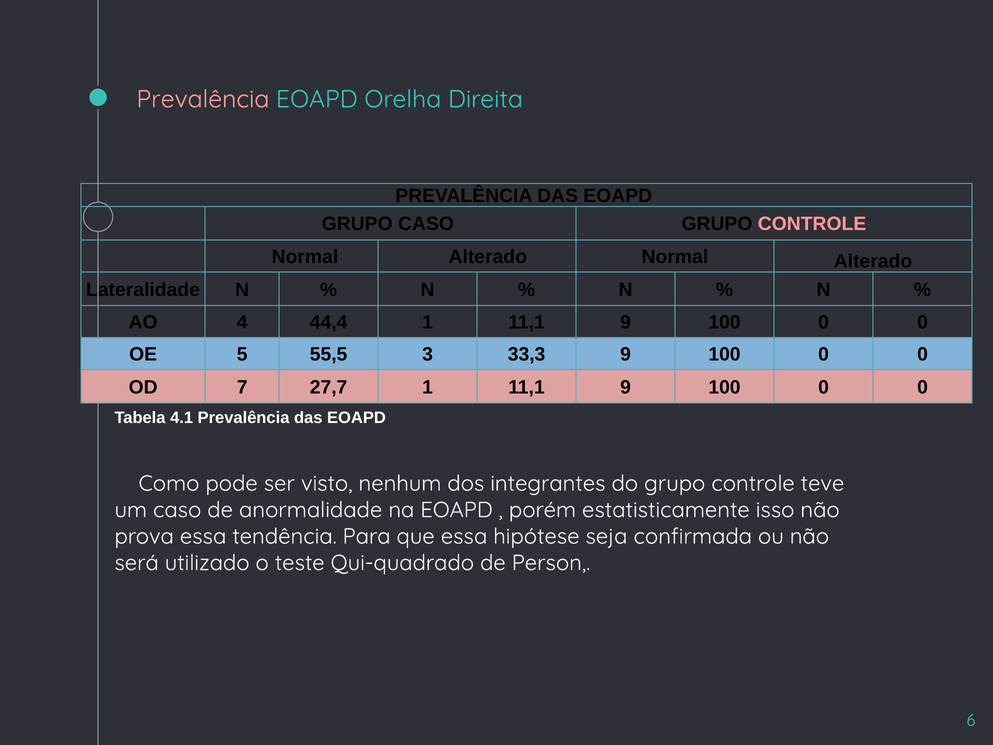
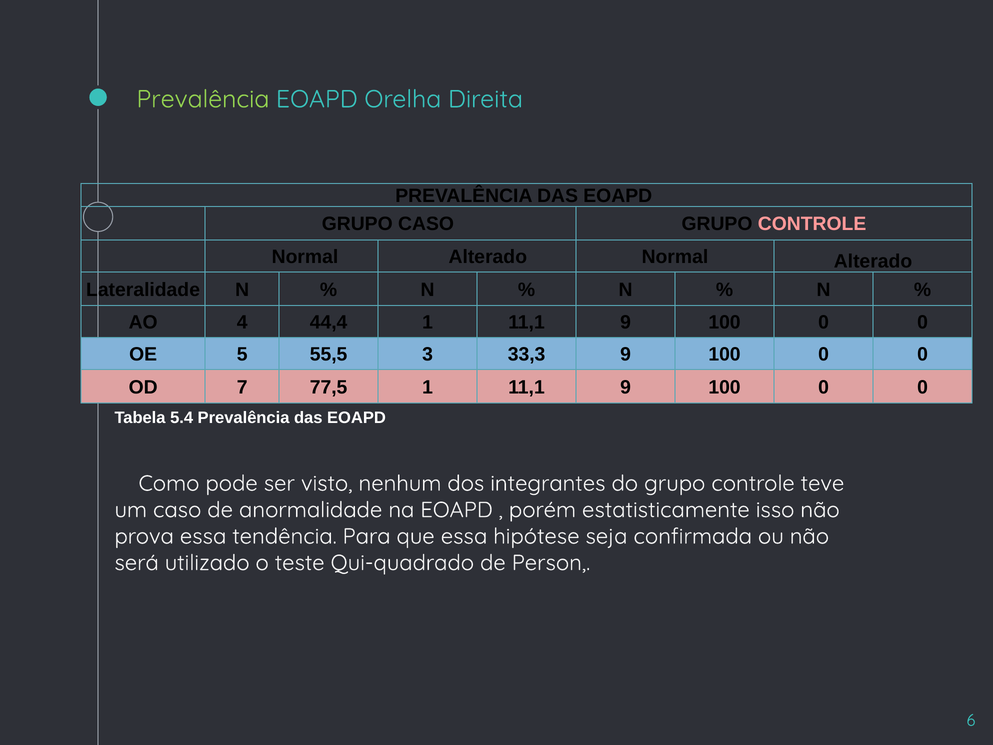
Prevalência at (203, 99) colour: pink -> light green
27,7: 27,7 -> 77,5
4.1: 4.1 -> 5.4
